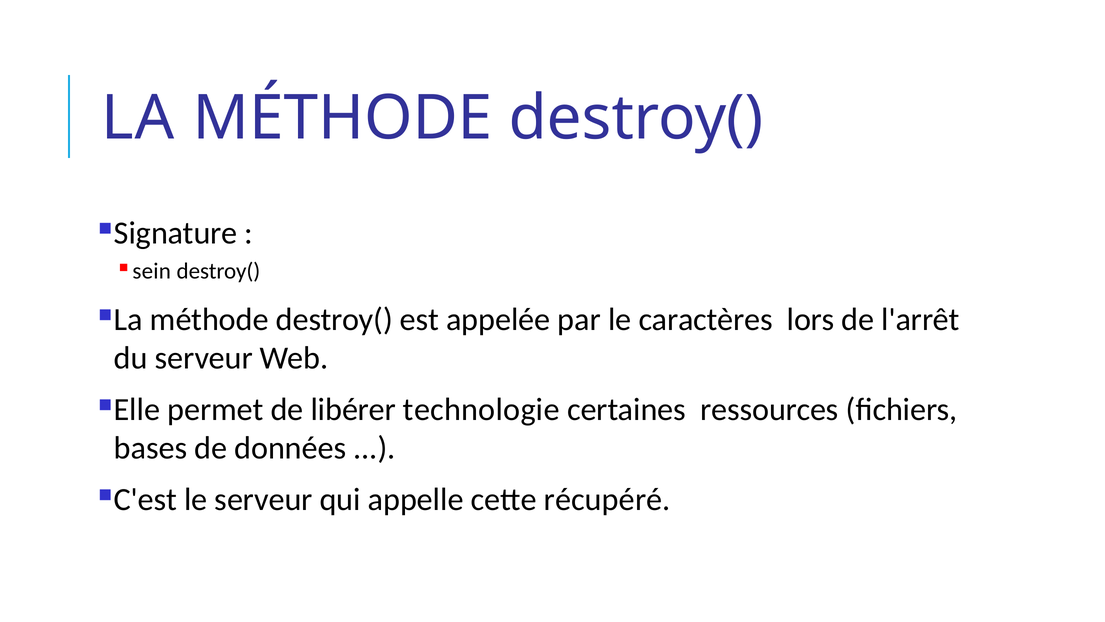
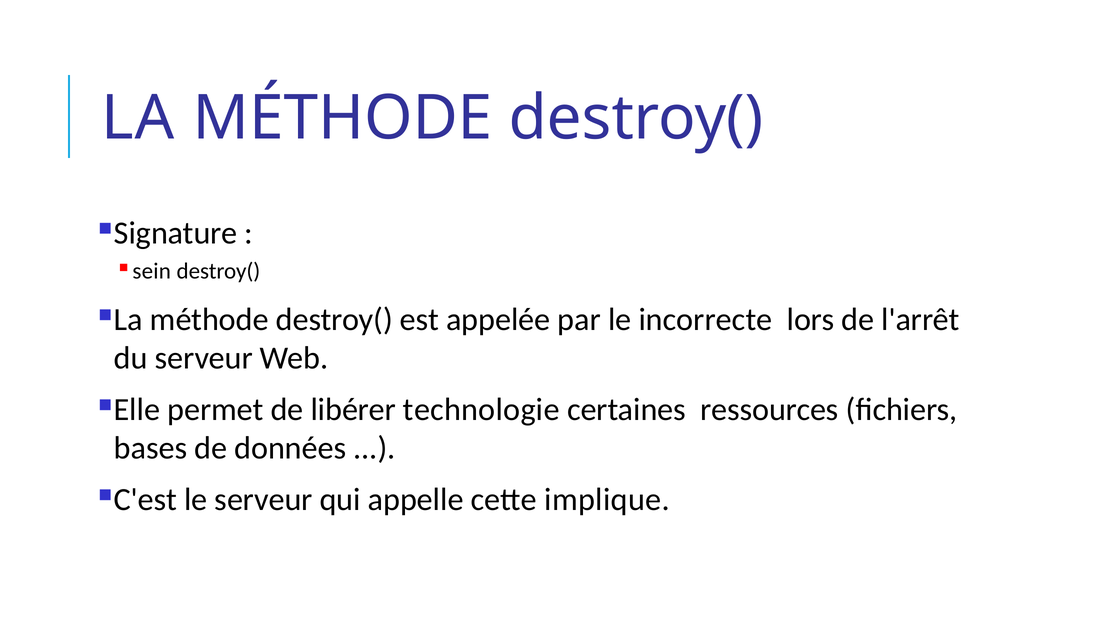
caractères: caractères -> incorrecte
récupéré: récupéré -> implique
